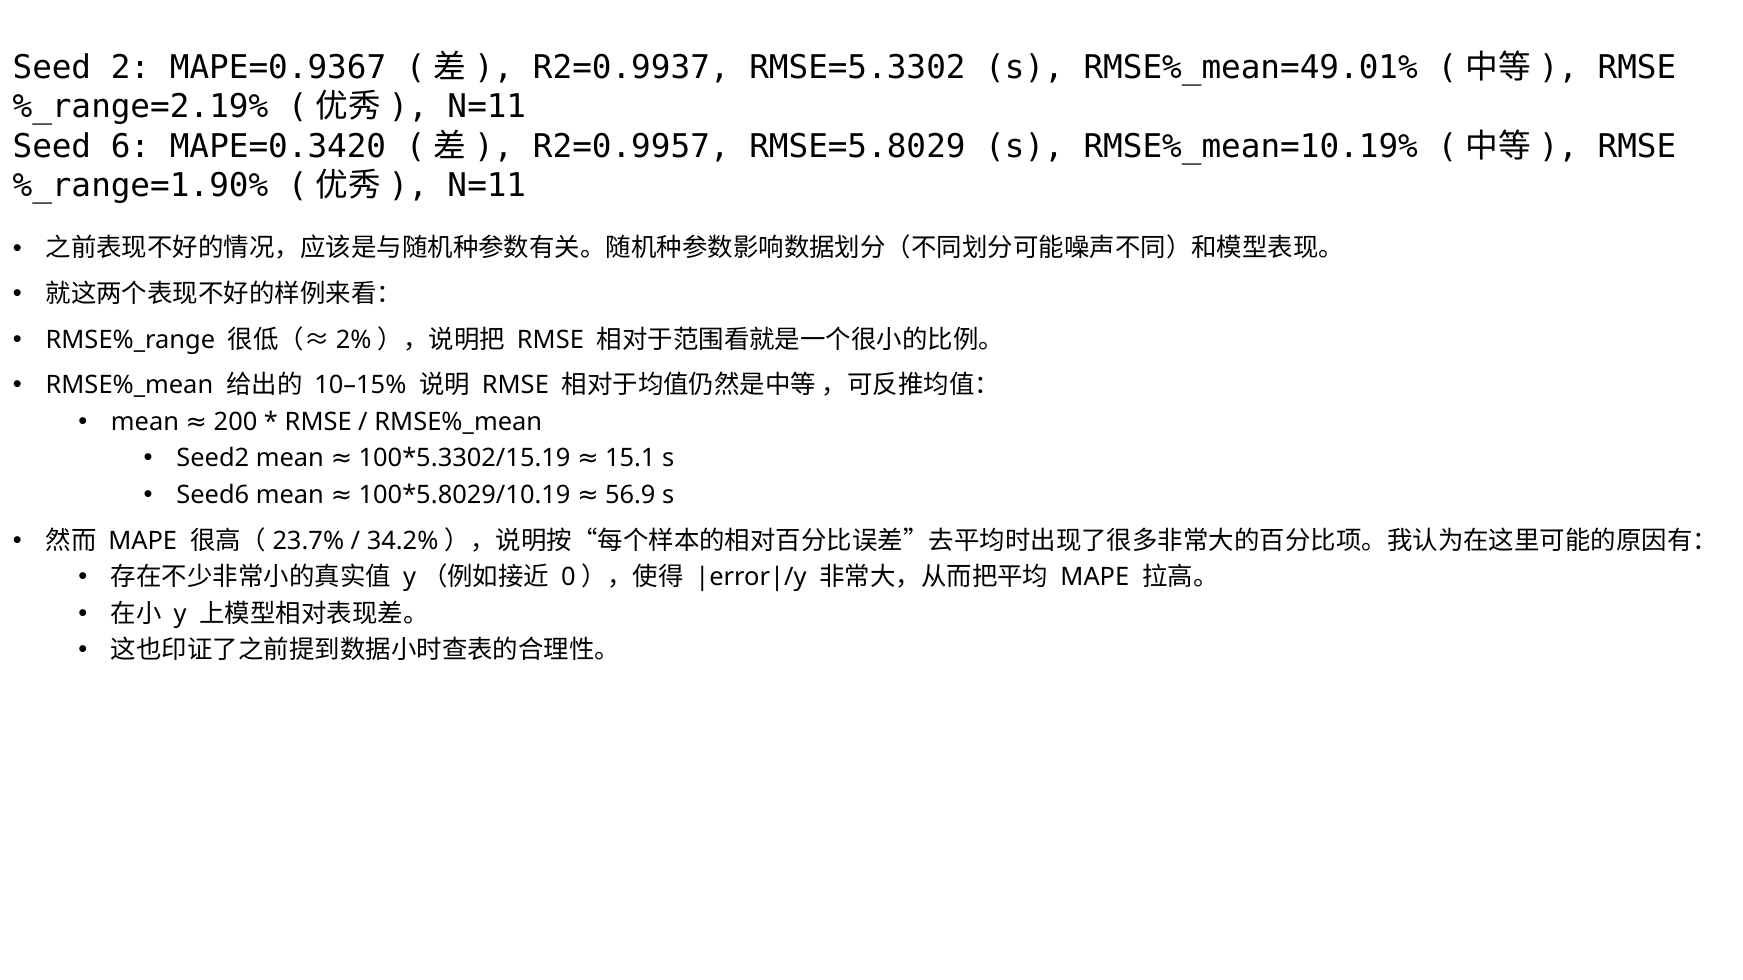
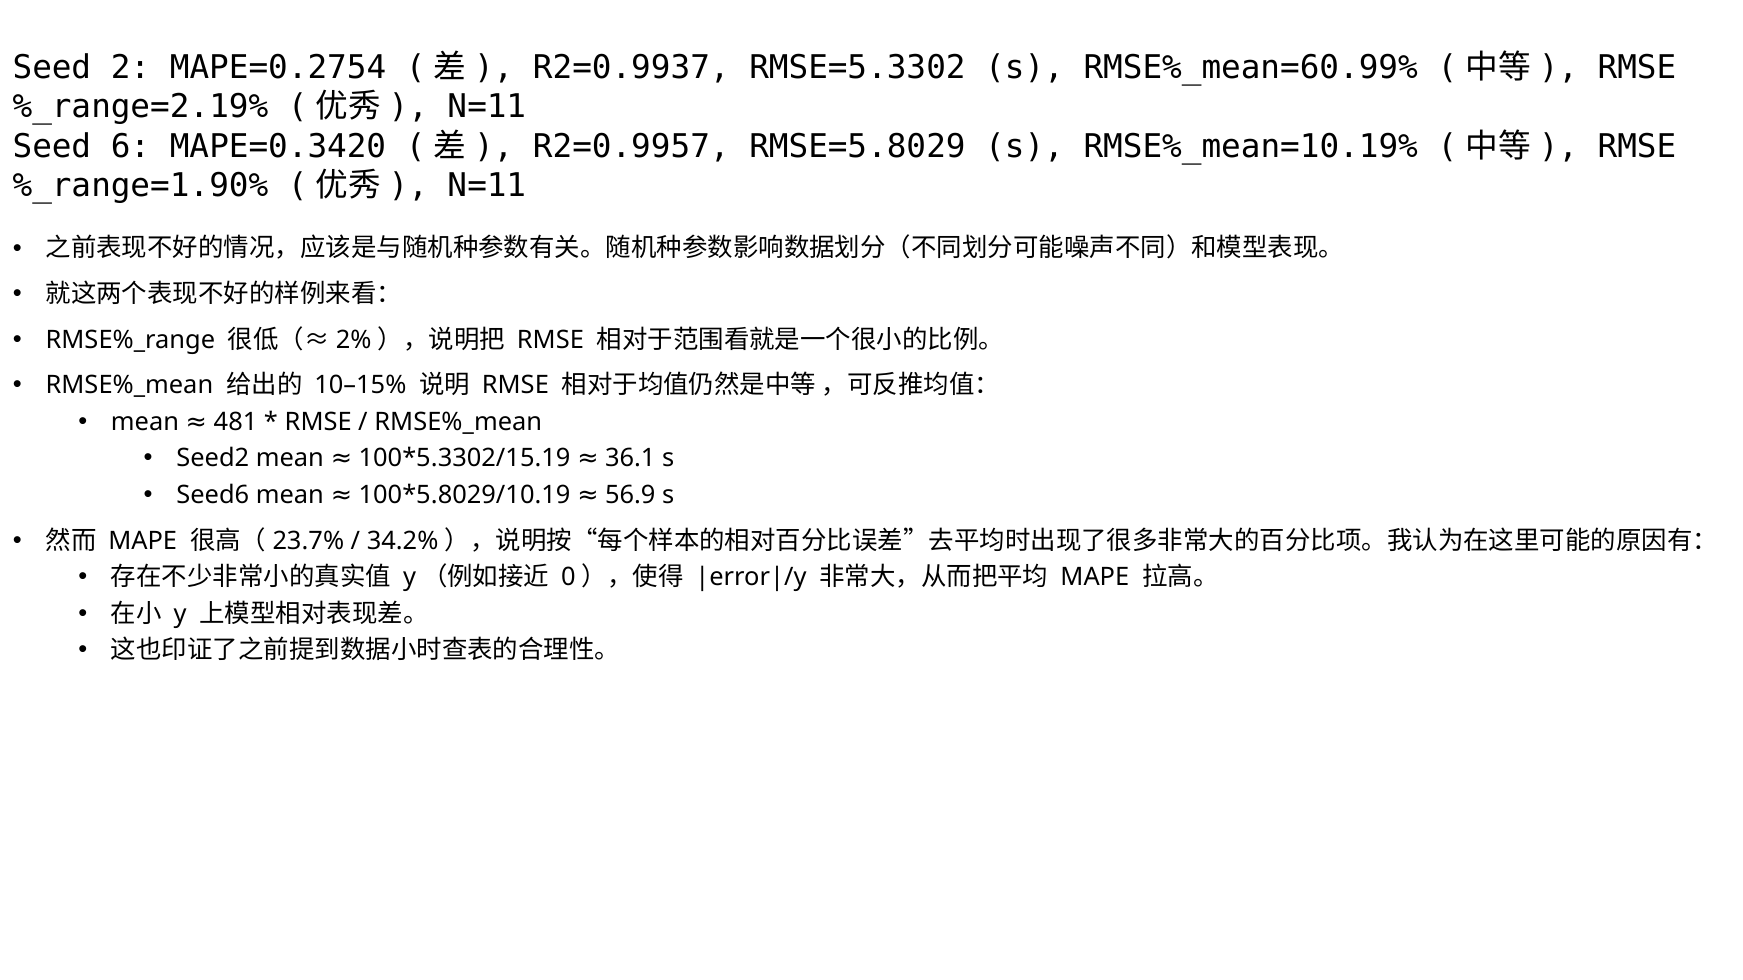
MAPE=0.9367: MAPE=0.9367 -> MAPE=0.2754
RMSE%_mean=49.01%: RMSE%_mean=49.01% -> RMSE%_mean=60.99%
200: 200 -> 481
15.1: 15.1 -> 36.1
